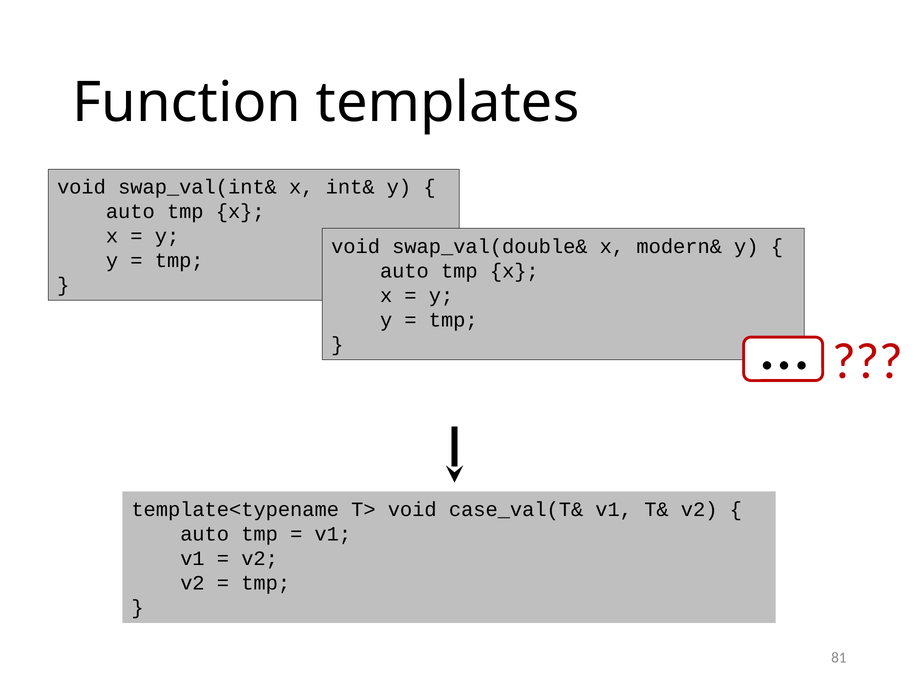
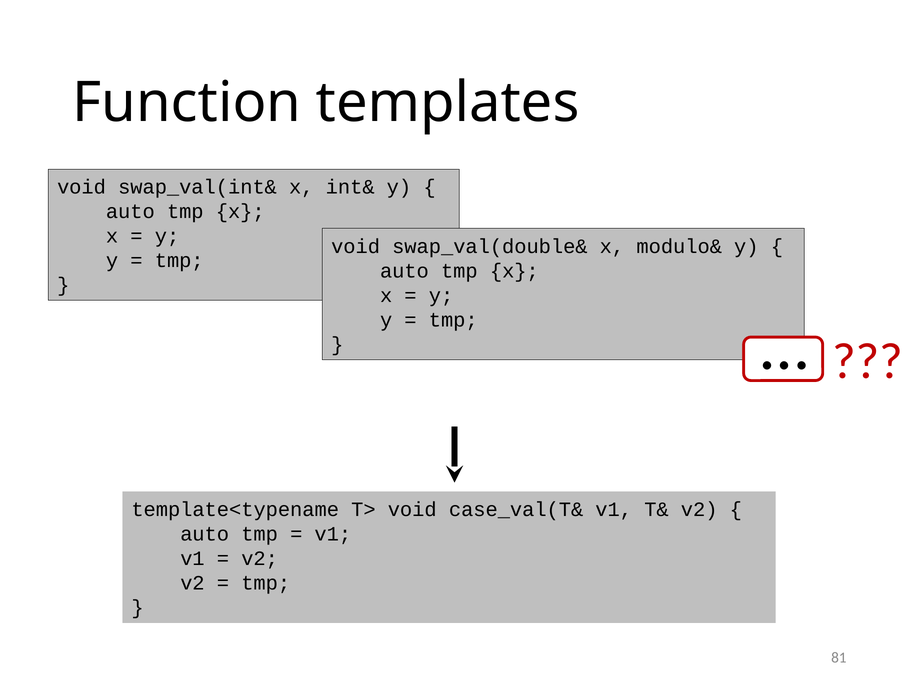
modern&: modern& -> modulo&
